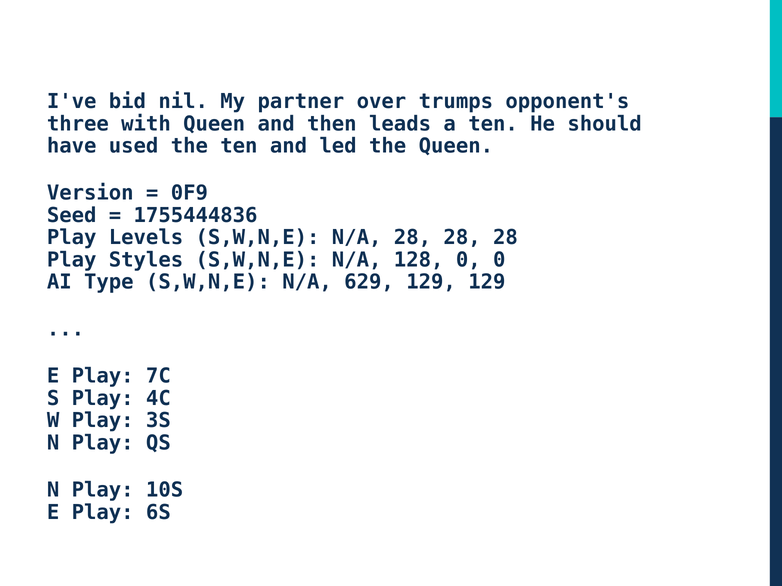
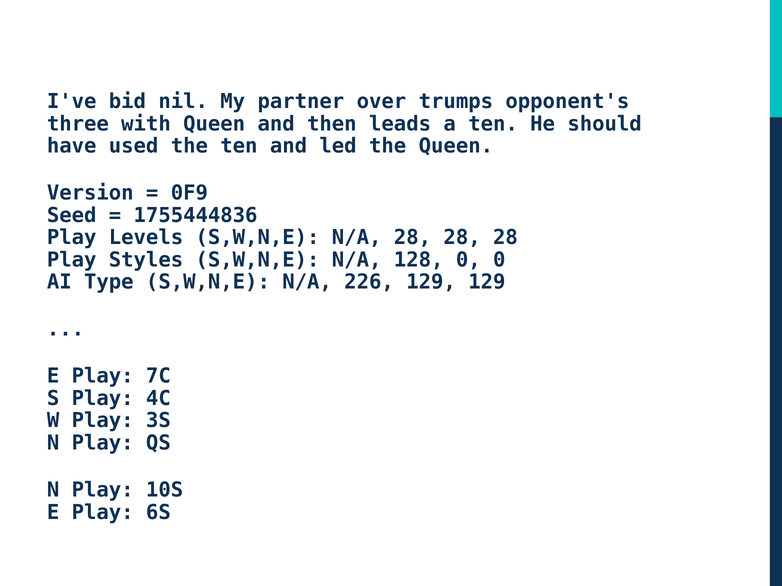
629: 629 -> 226
